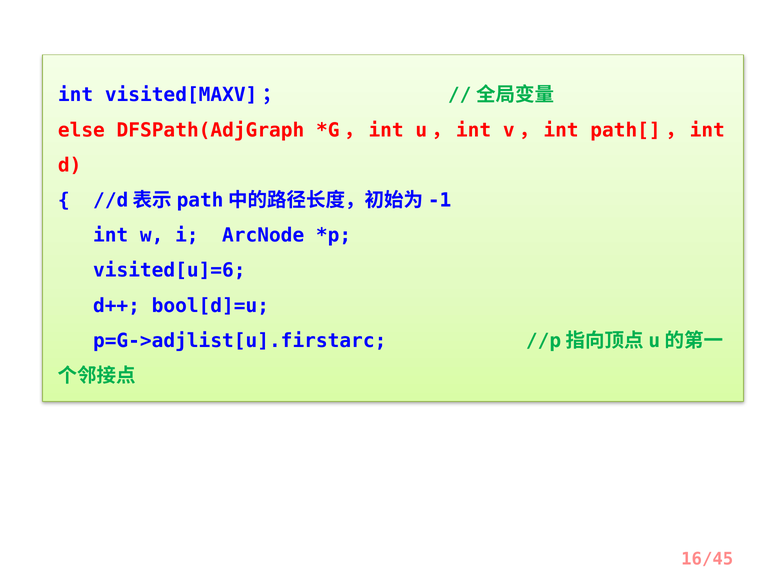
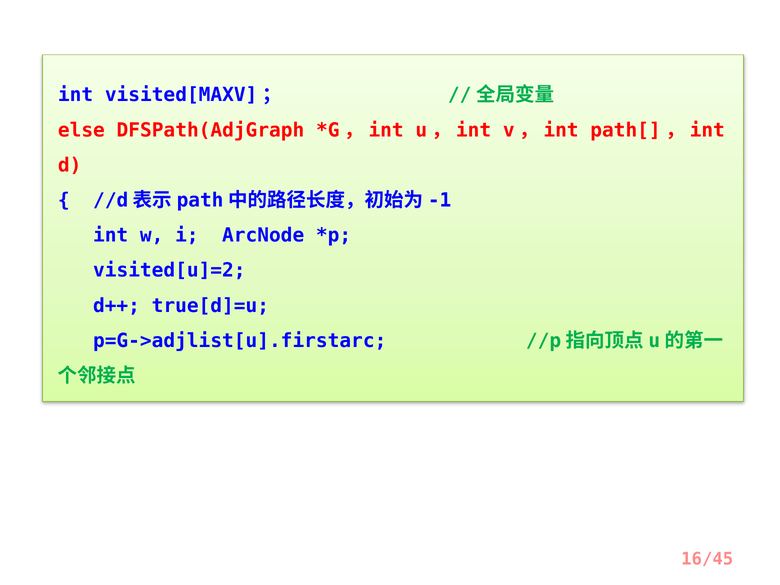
visited[u]=6: visited[u]=6 -> visited[u]=2
bool[d]=u: bool[d]=u -> true[d]=u
